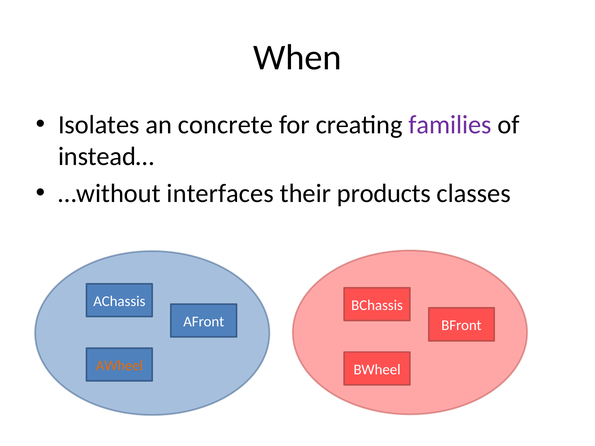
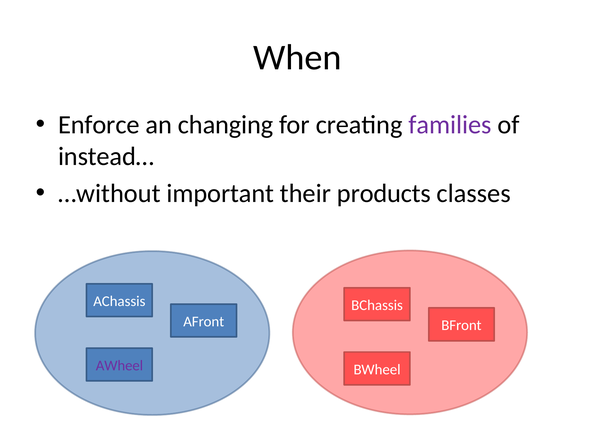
Isolates: Isolates -> Enforce
concrete: concrete -> changing
interfaces: interfaces -> important
AWheel colour: orange -> purple
